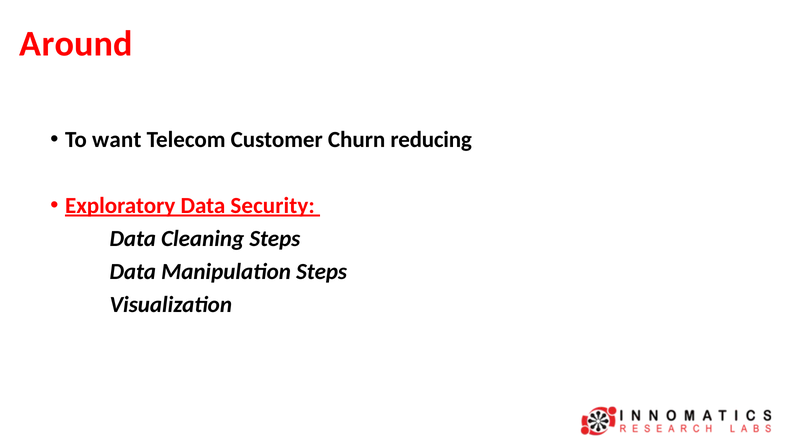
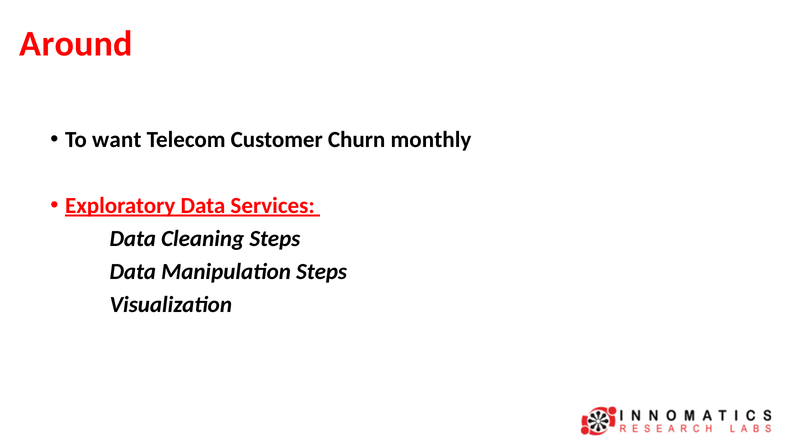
reducing: reducing -> monthly
Security: Security -> Services
